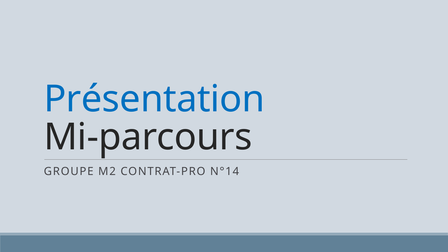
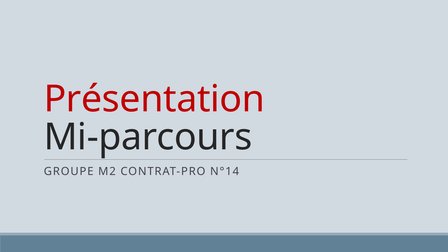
Présentation colour: blue -> red
